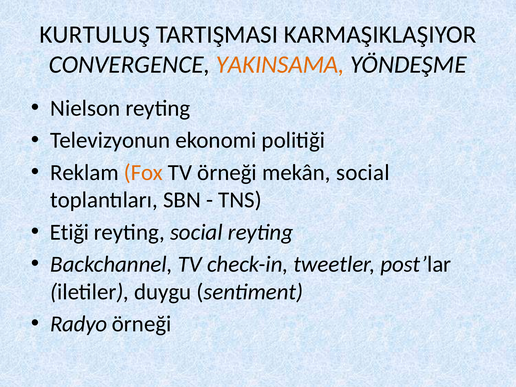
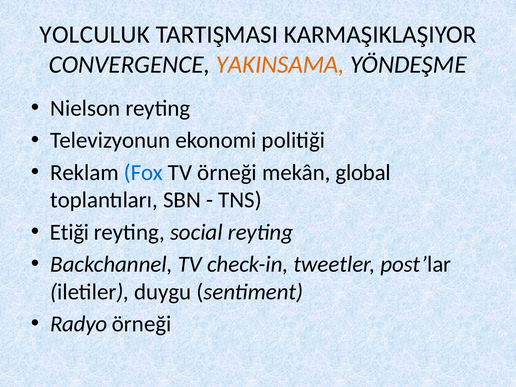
KURTULUŞ: KURTULUŞ -> YOLCULUK
Fox colour: orange -> blue
mekân social: social -> global
